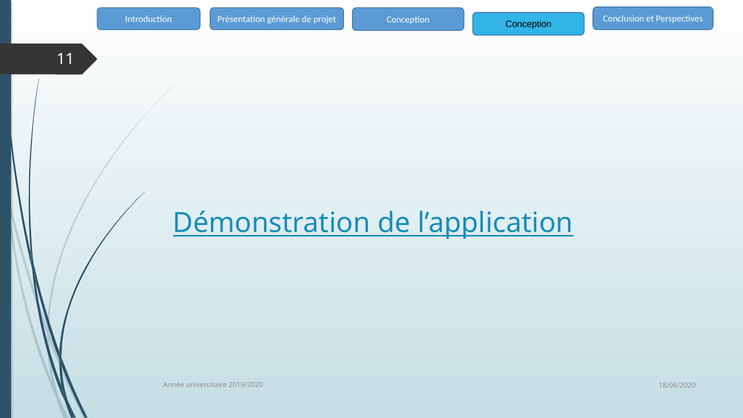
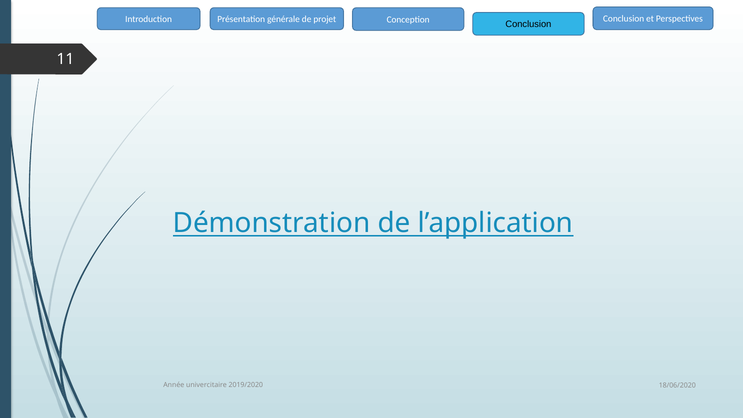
Introduction Conception: Conception -> Conclusion
